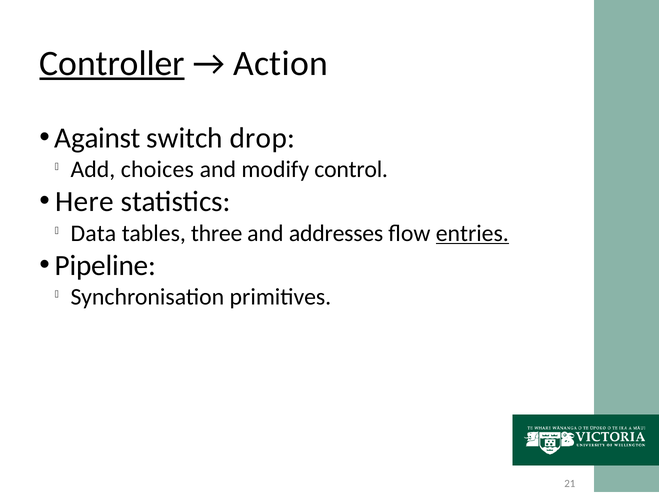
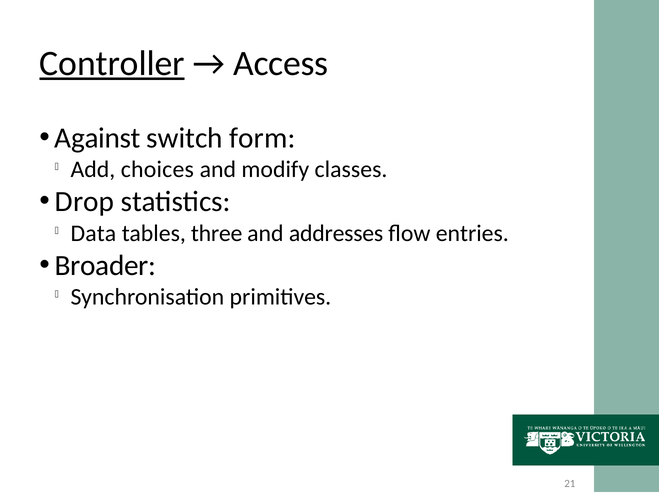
Action: Action -> Access
drop: drop -> form
control: control -> classes
Here: Here -> Drop
entries underline: present -> none
Pipeline: Pipeline -> Broader
